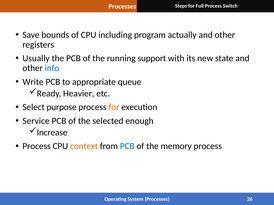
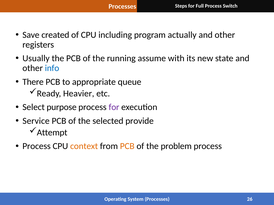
bounds: bounds -> created
support: support -> assume
Write: Write -> There
for at (114, 107) colour: orange -> purple
enough: enough -> provide
Increase: Increase -> Attempt
PCB at (127, 147) colour: blue -> orange
memory: memory -> problem
